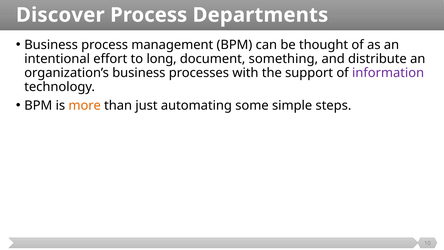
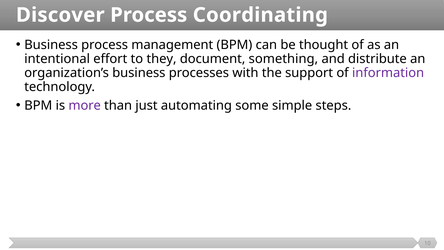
Departments: Departments -> Coordinating
long: long -> they
more colour: orange -> purple
